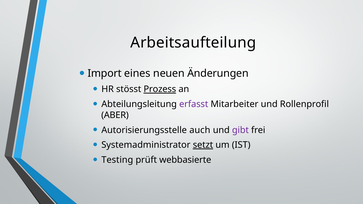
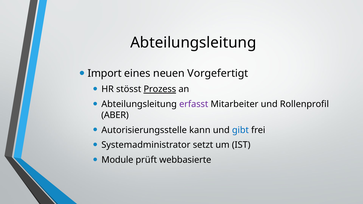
Arbeitsaufteilung at (193, 43): Arbeitsaufteilung -> Abteilungsleitung
Änderungen: Änderungen -> Vorgefertigt
auch: auch -> kann
gibt colour: purple -> blue
setzt underline: present -> none
Testing: Testing -> Module
